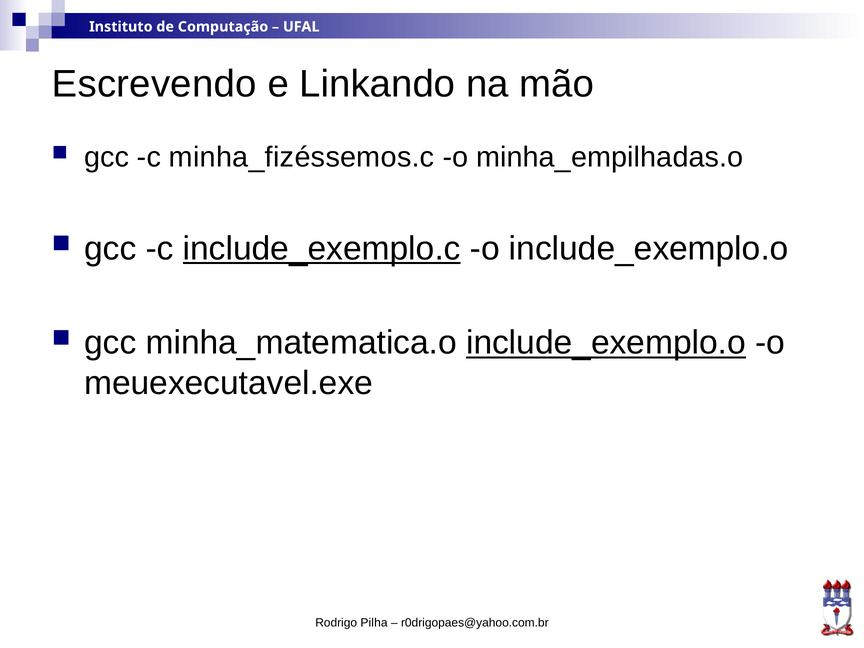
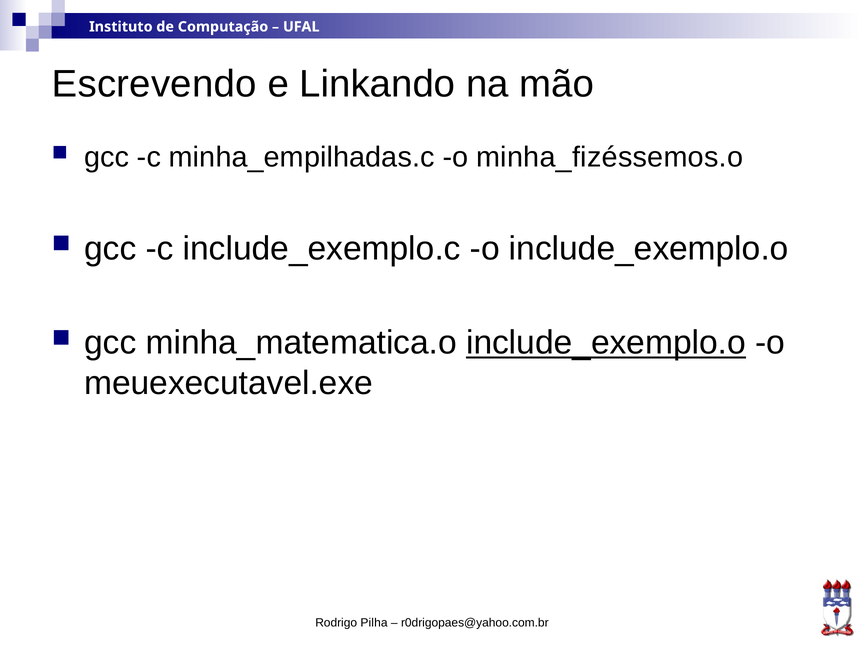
minha_fizéssemos.c: minha_fizéssemos.c -> minha_empilhadas.c
minha_empilhadas.o: minha_empilhadas.o -> minha_fizéssemos.o
include_exemplo.c underline: present -> none
